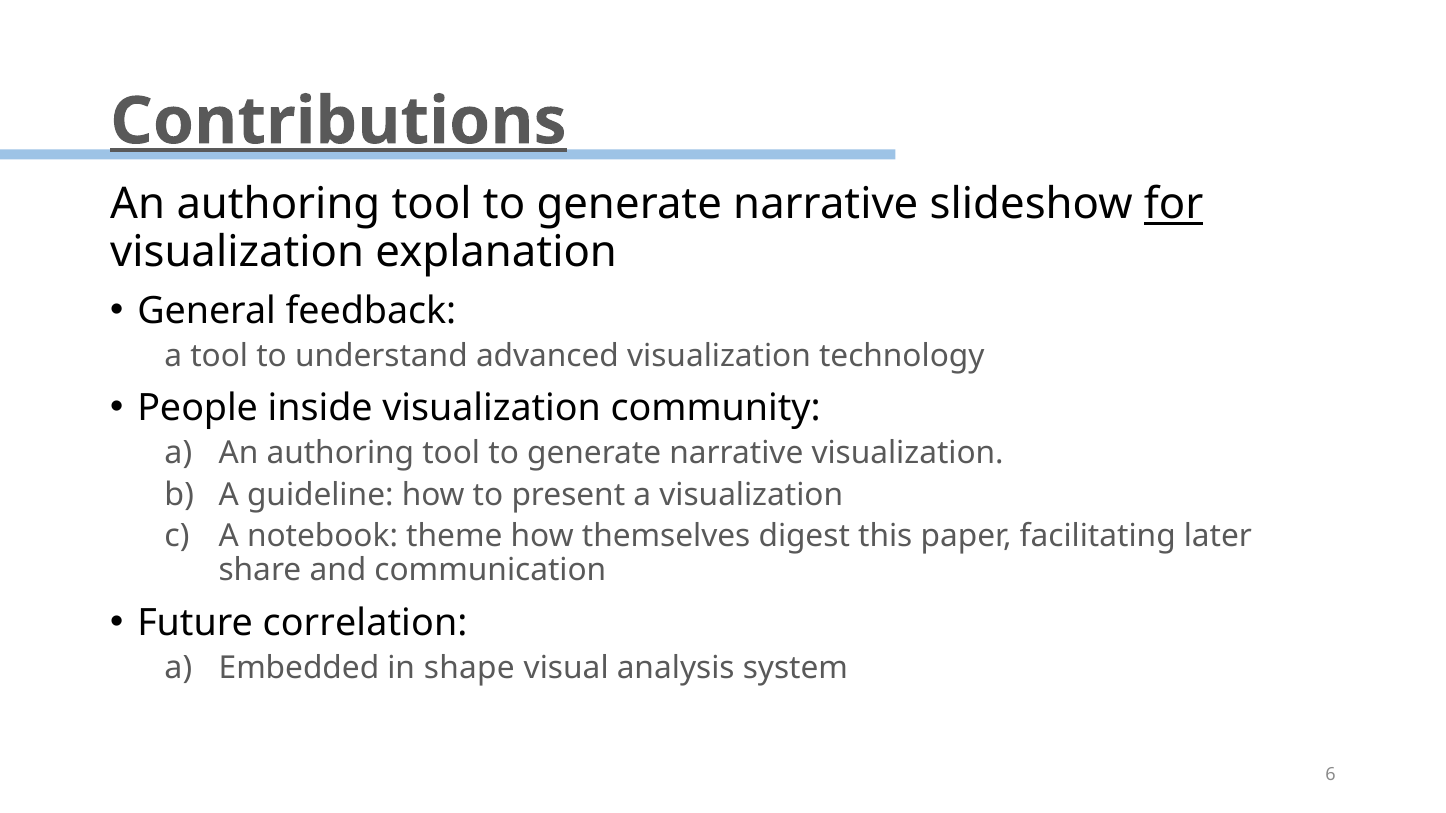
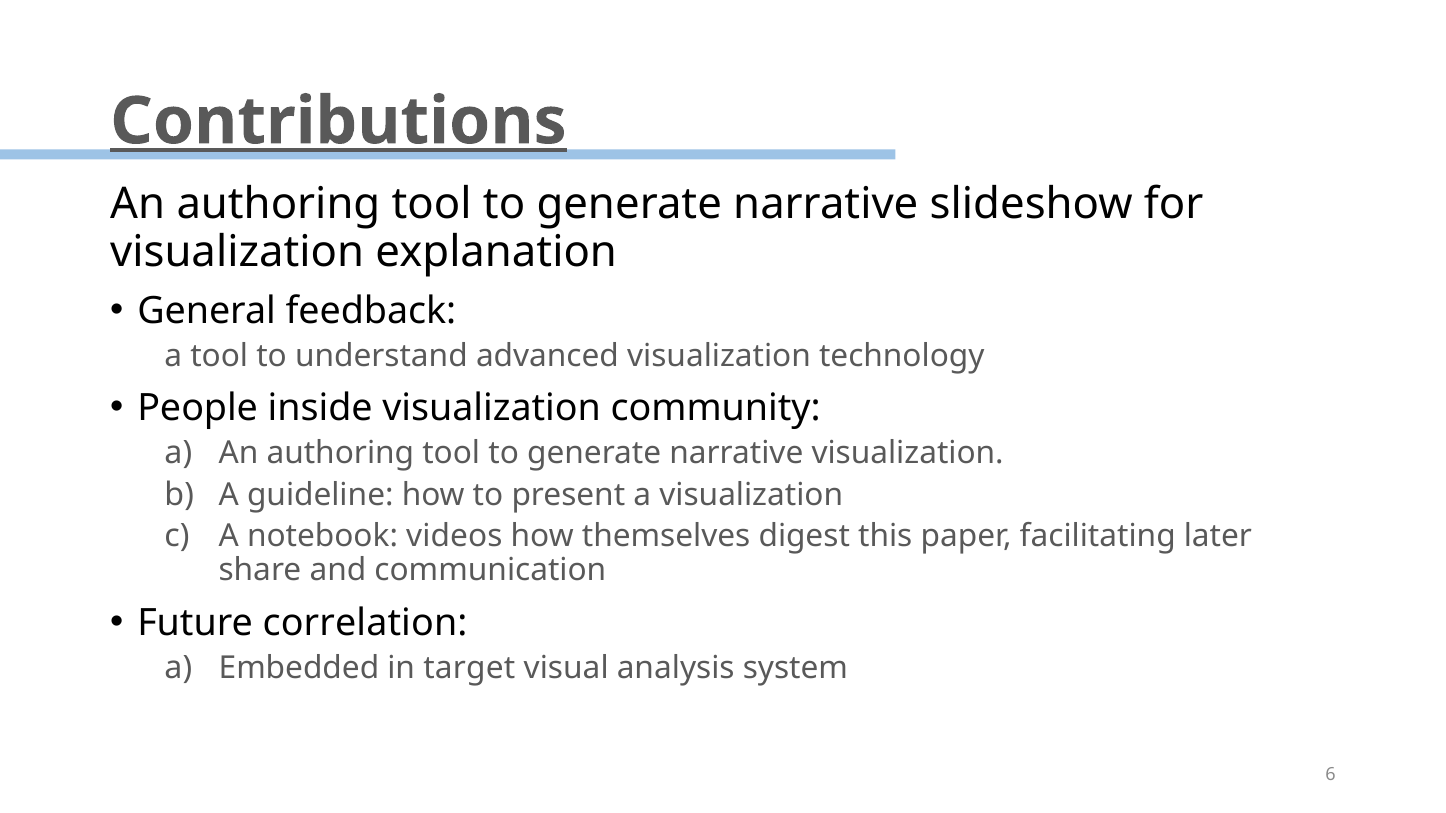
for underline: present -> none
theme: theme -> videos
shape: shape -> target
